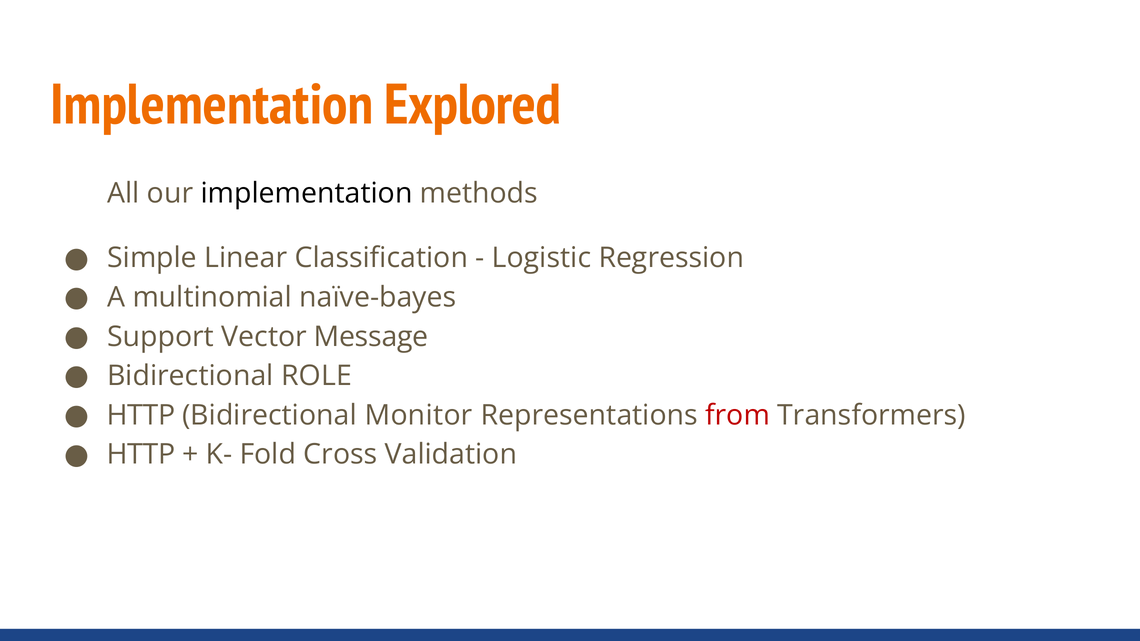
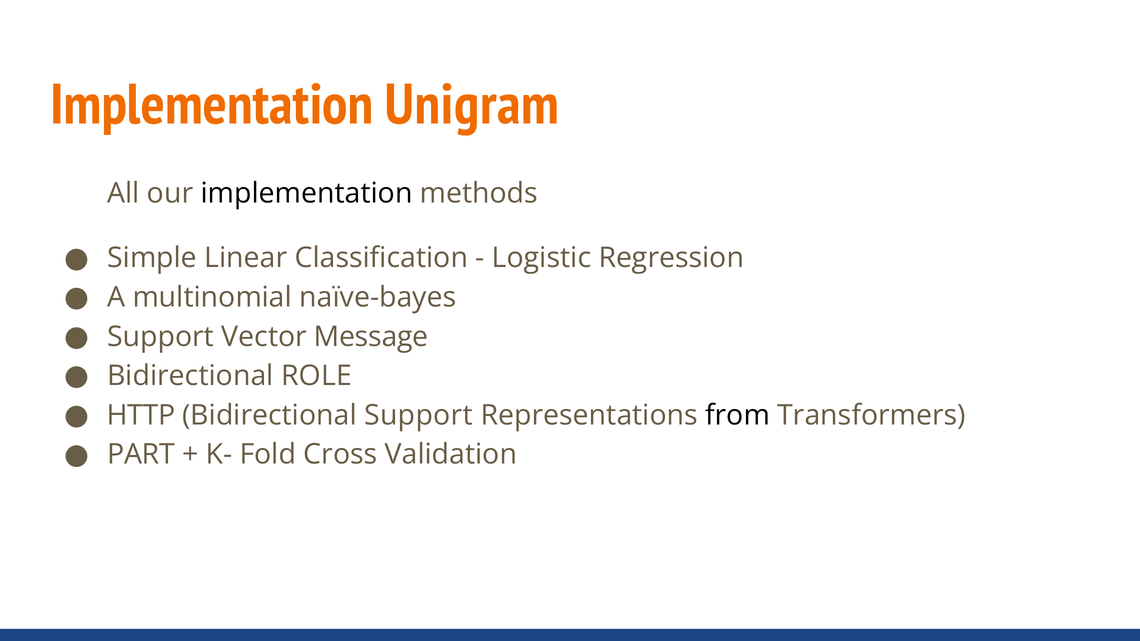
Explored: Explored -> Unigram
Bidirectional Monitor: Monitor -> Support
from colour: red -> black
HTTP at (141, 455): HTTP -> PART
